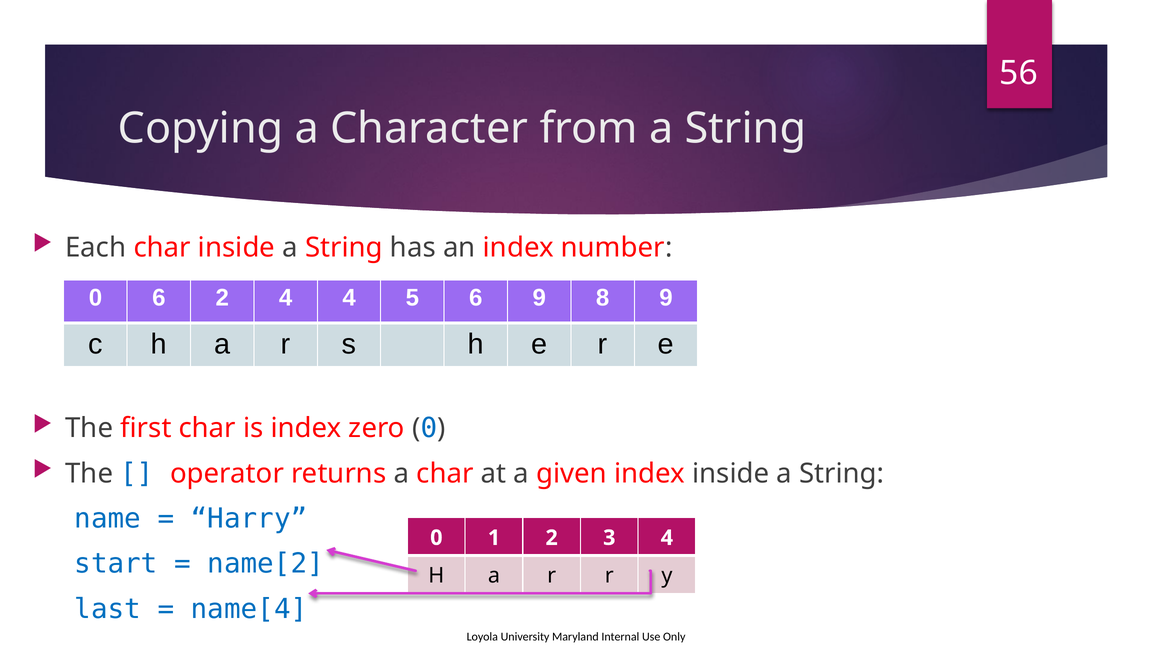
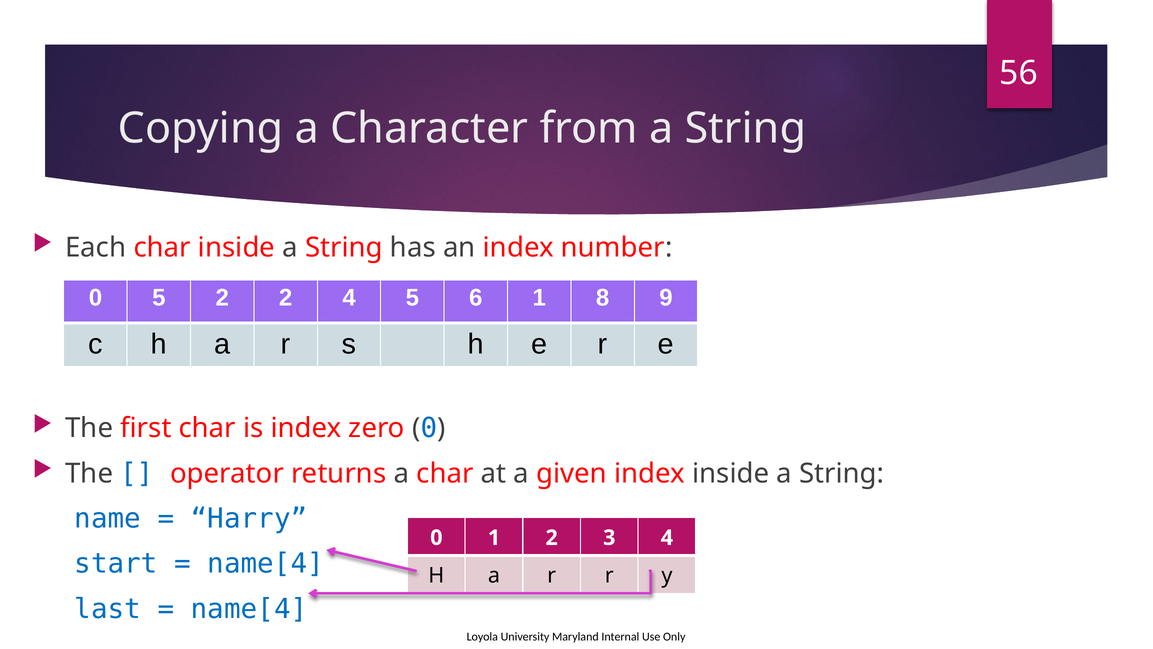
0 6: 6 -> 5
2 4: 4 -> 2
6 9: 9 -> 1
name[2 at (266, 563): name[2 -> name[4
